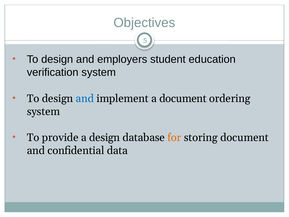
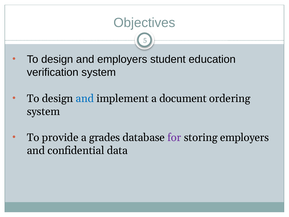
a design: design -> grades
for colour: orange -> purple
storing document: document -> employers
